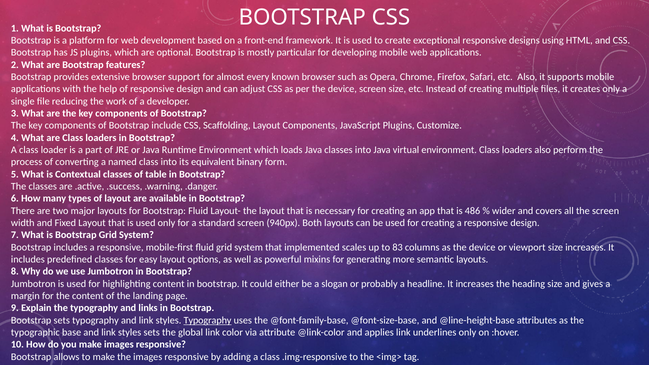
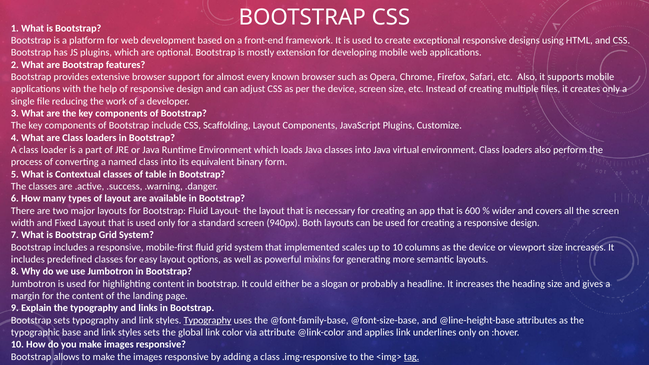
particular: particular -> extension
486: 486 -> 600
to 83: 83 -> 10
tag underline: none -> present
